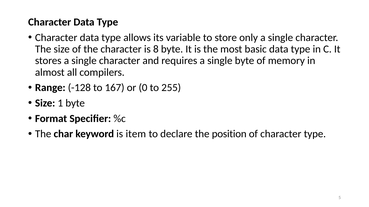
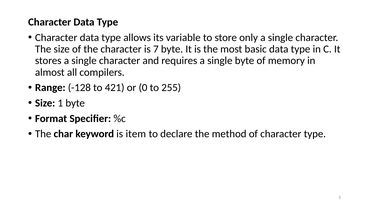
8: 8 -> 7
167: 167 -> 421
position: position -> method
